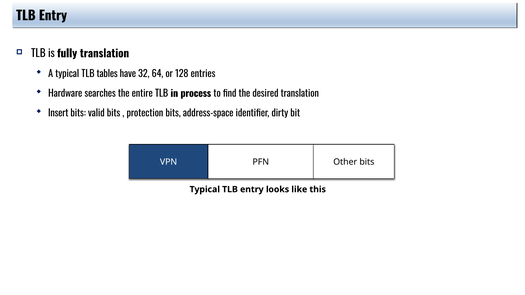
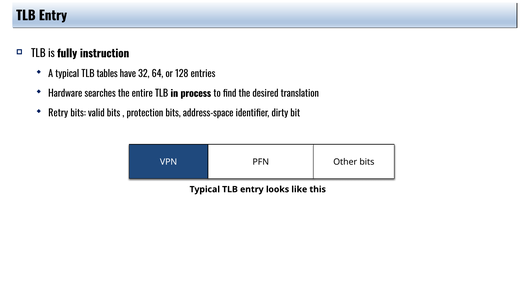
fully translation: translation -> instruction
Insert: Insert -> Retry
